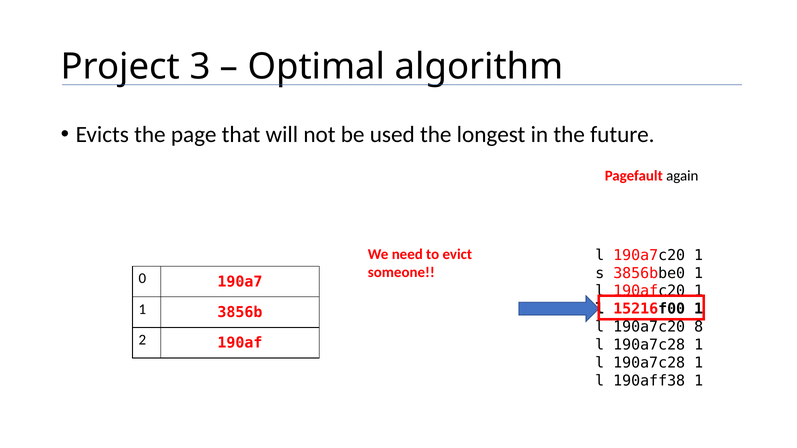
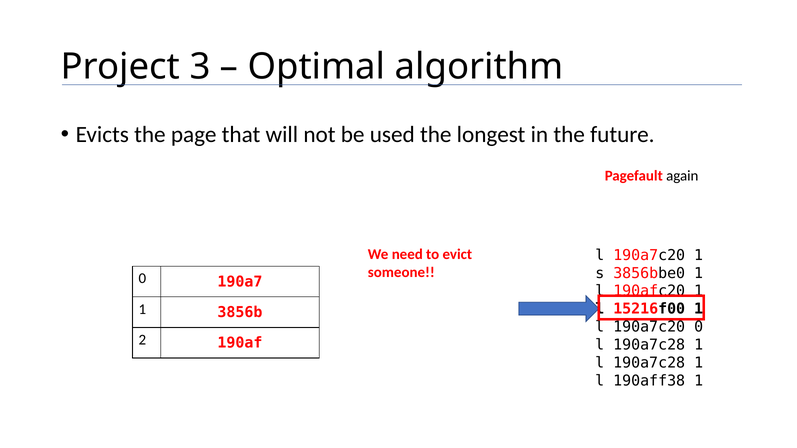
190a7c20 8: 8 -> 0
